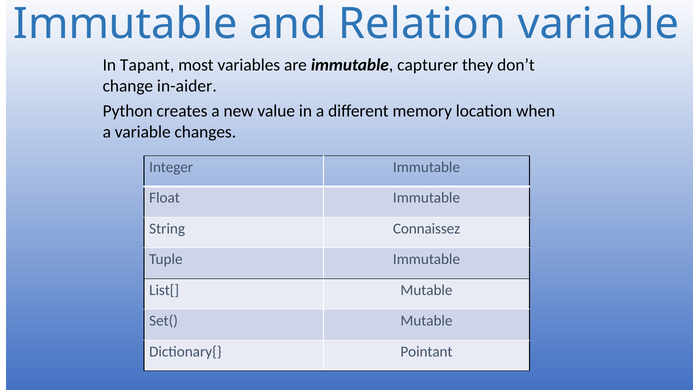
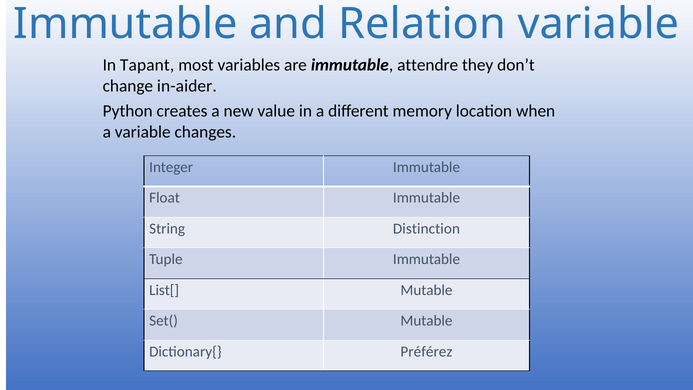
capturer: capturer -> attendre
Connaissez: Connaissez -> Distinction
Pointant: Pointant -> Préférez
